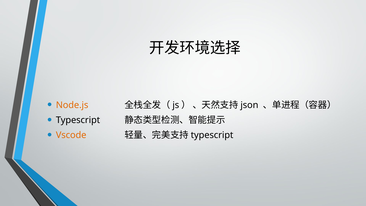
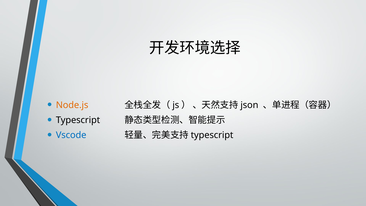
Vscode colour: orange -> blue
